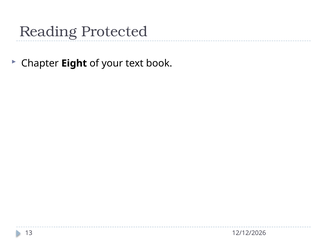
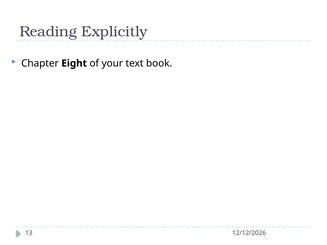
Protected: Protected -> Explicitly
